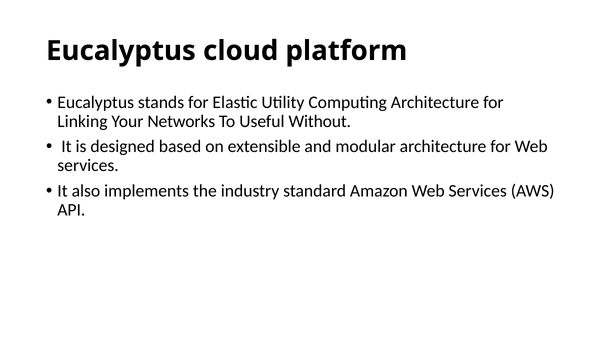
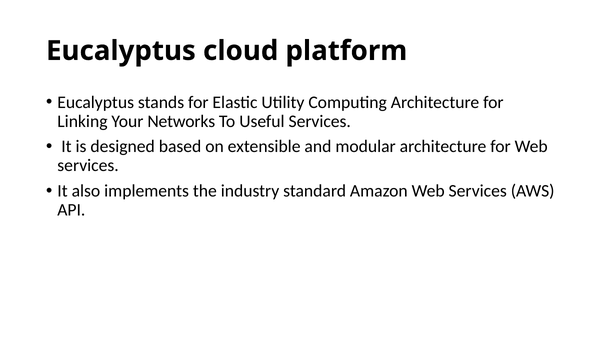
Useful Without: Without -> Services
